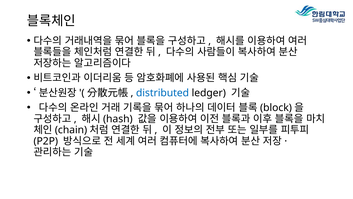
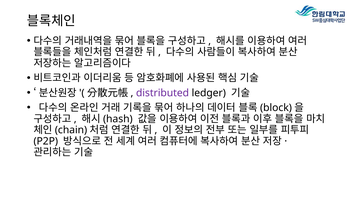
distributed colour: blue -> purple
